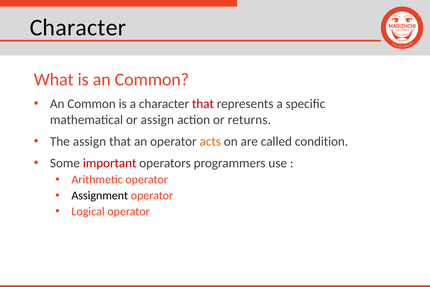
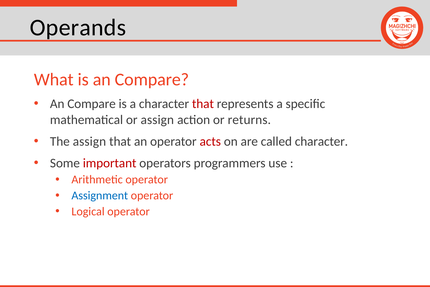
Character at (78, 28): Character -> Operands
is an Common: Common -> Compare
Common at (92, 104): Common -> Compare
acts colour: orange -> red
called condition: condition -> character
Assignment colour: black -> blue
